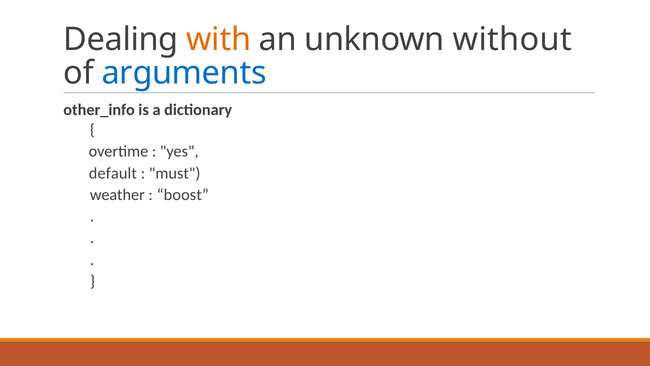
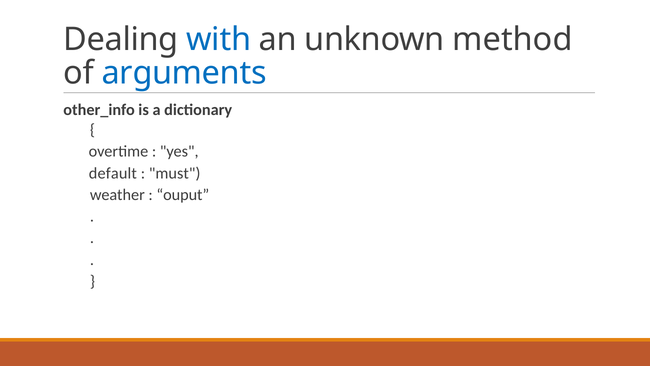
with colour: orange -> blue
without: without -> method
boost: boost -> ouput
